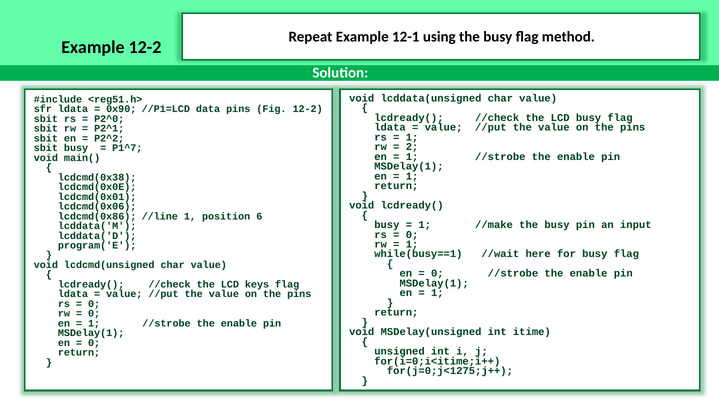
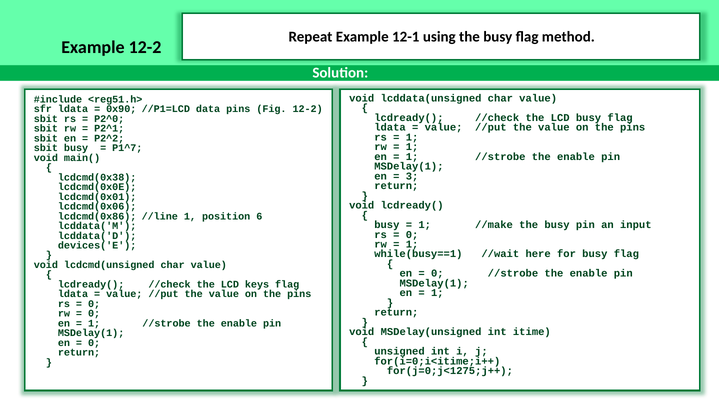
2 at (412, 147): 2 -> 1
1 at (412, 176): 1 -> 3
program('E: program('E -> devices('E
